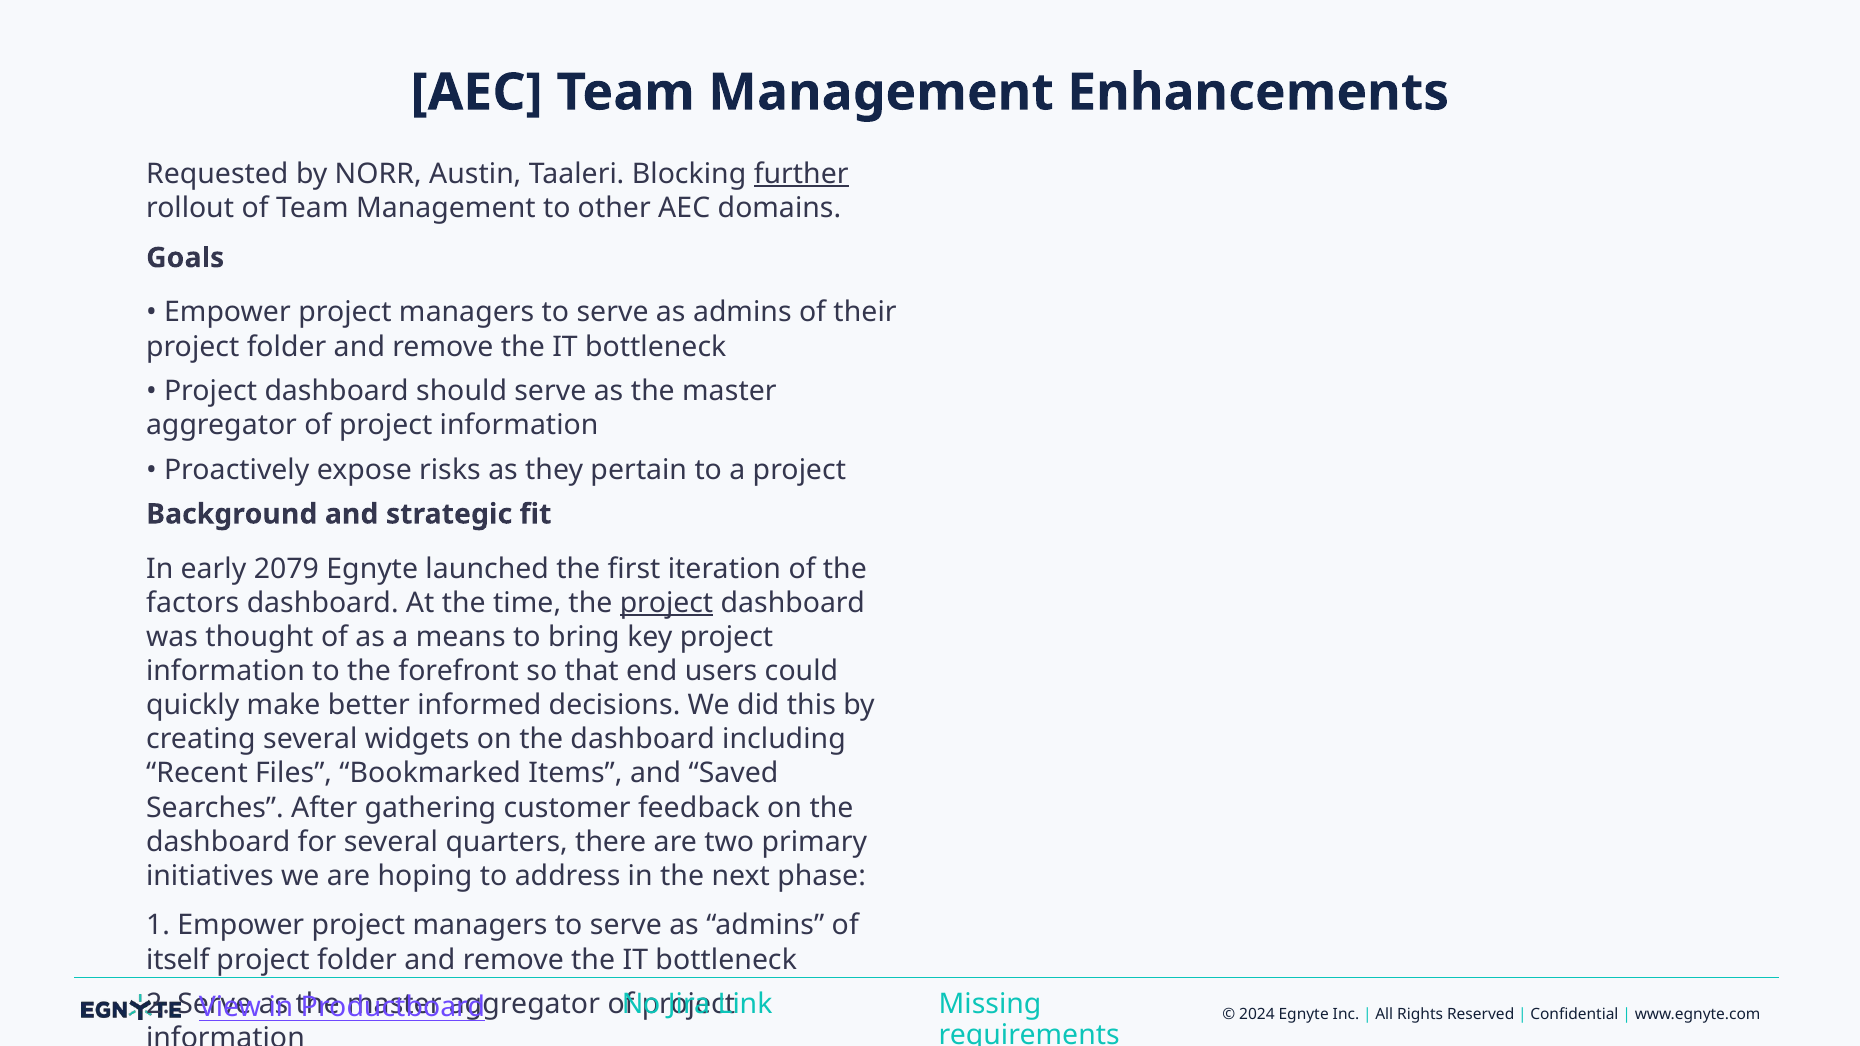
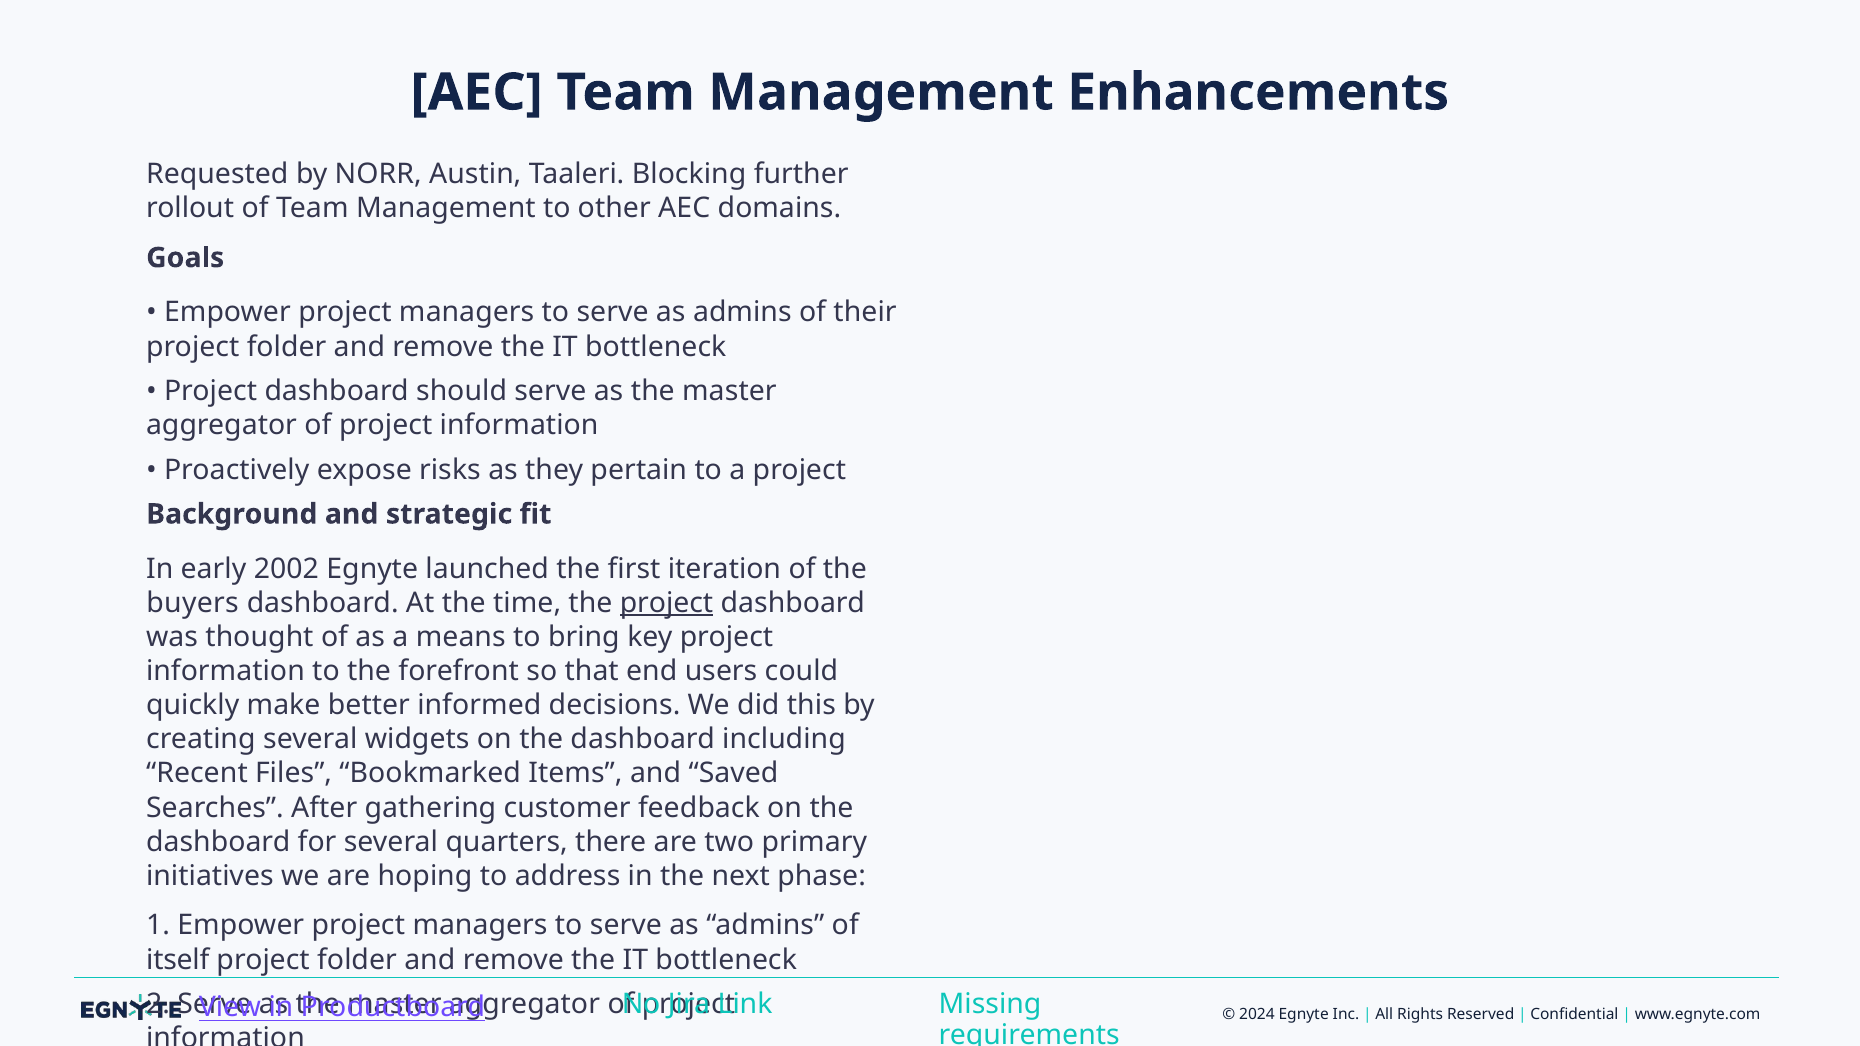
further underline: present -> none
2079: 2079 -> 2002
factors: factors -> buyers
